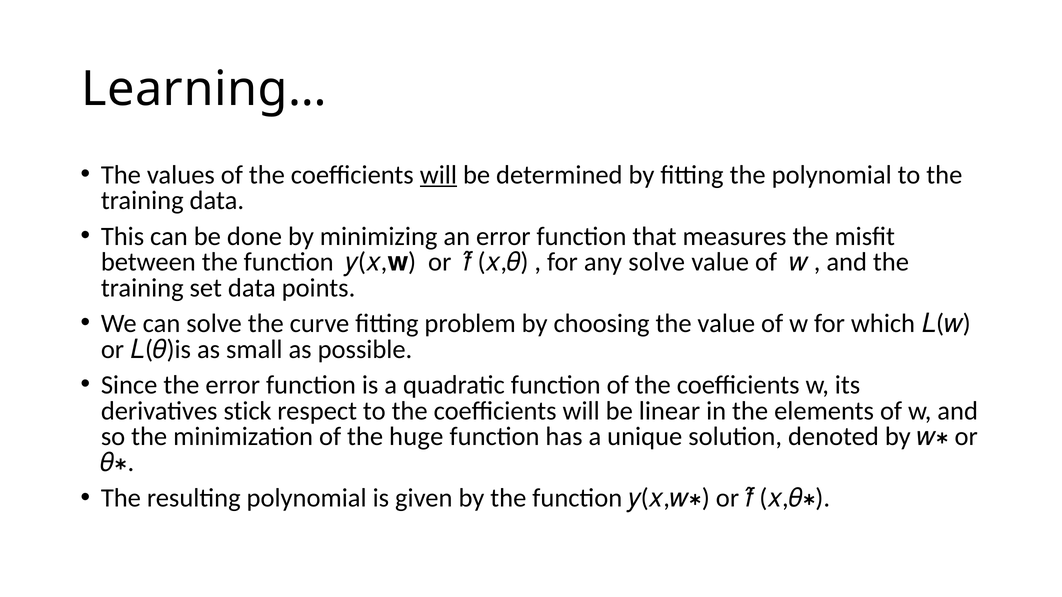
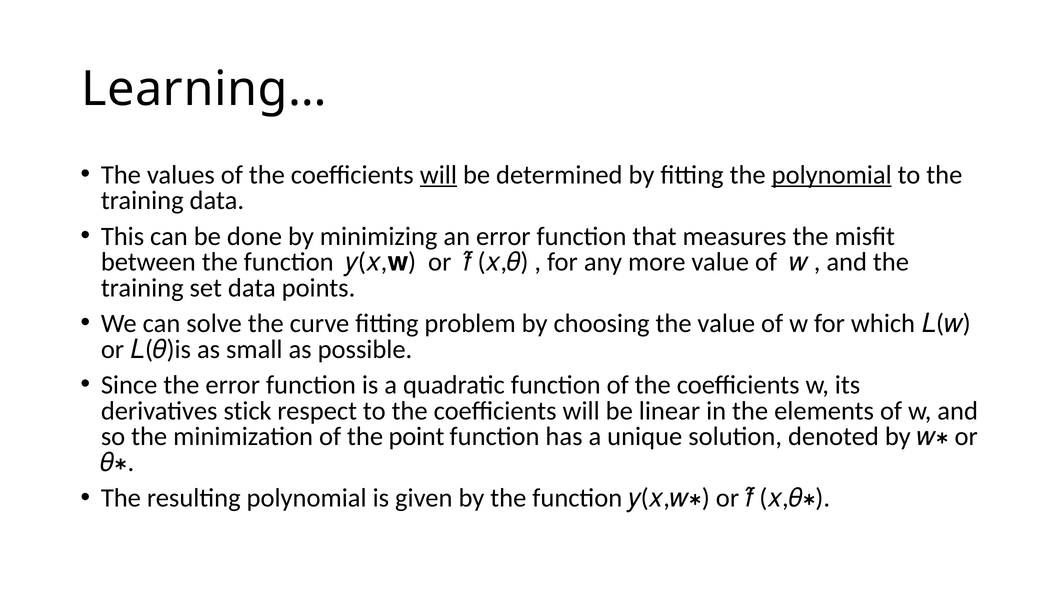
polynomial at (832, 175) underline: none -> present
any solve: solve -> more
huge: huge -> point
